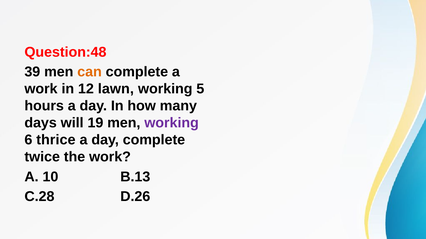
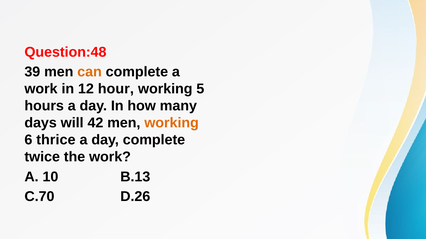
lawn: lawn -> hour
19: 19 -> 42
working at (172, 123) colour: purple -> orange
C.28: C.28 -> C.70
